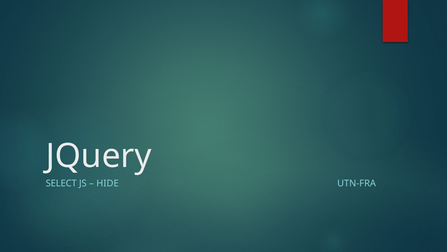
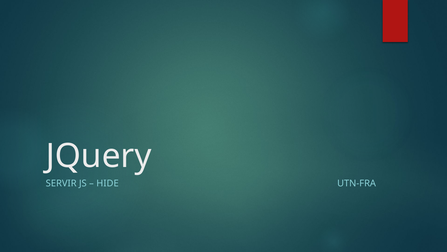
SELECT: SELECT -> SERVIR
